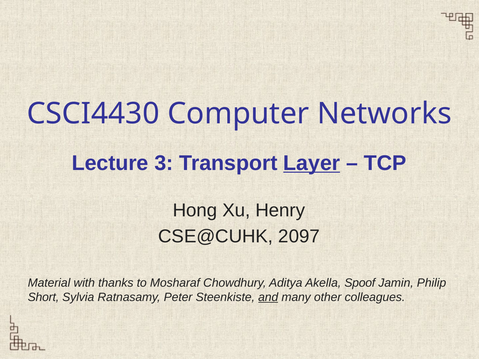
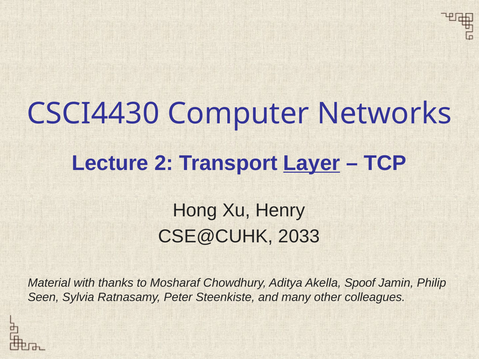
3: 3 -> 2
2097: 2097 -> 2033
Short: Short -> Seen
and underline: present -> none
